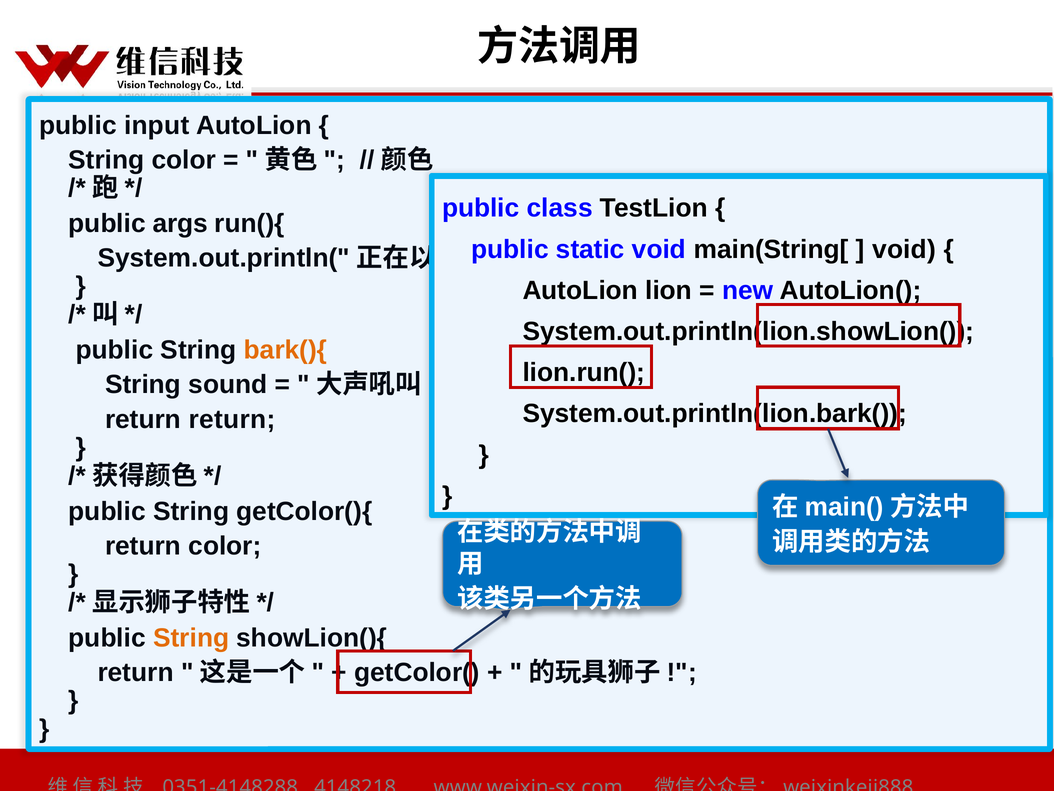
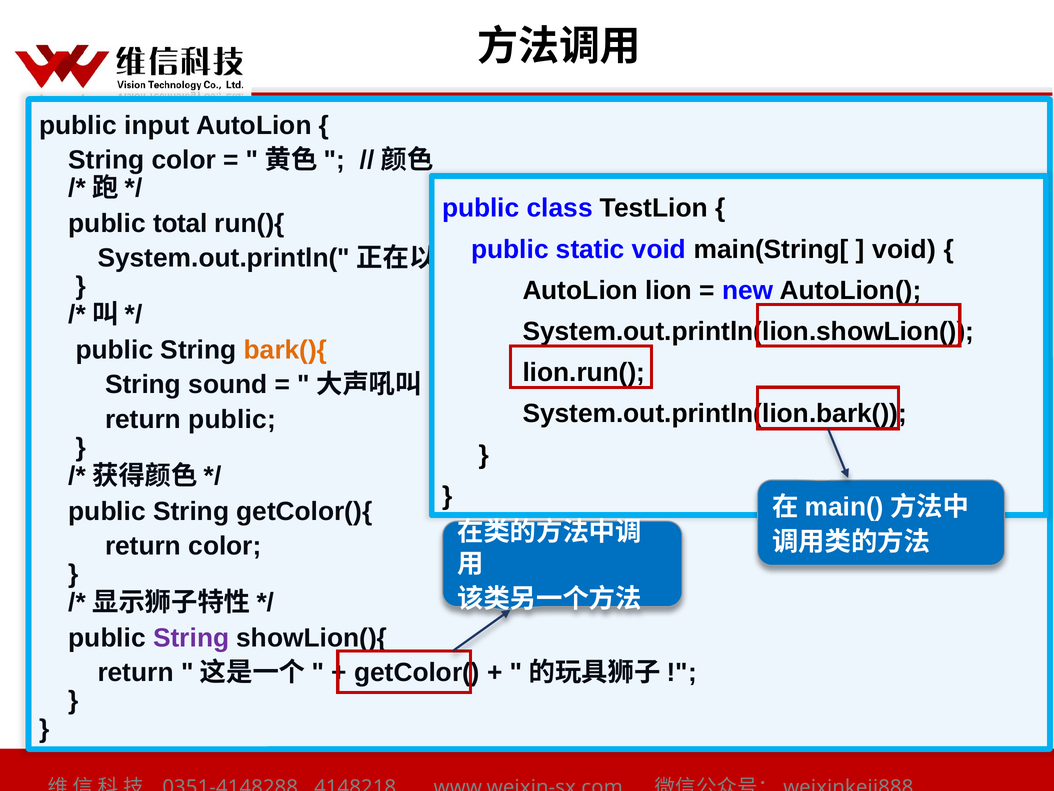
args: args -> total
return return: return -> public
String at (191, 637) colour: orange -> purple
